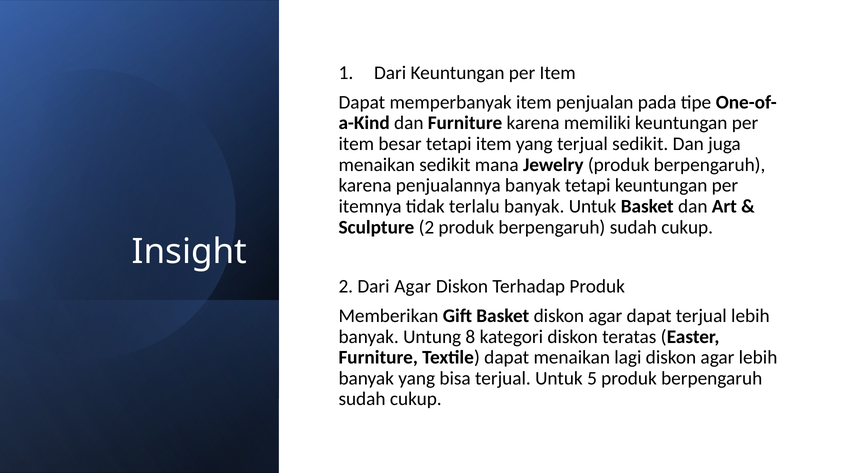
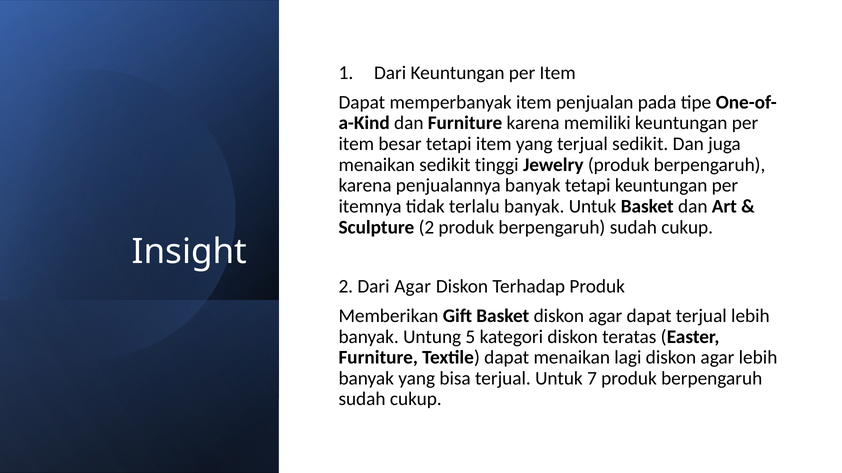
mana: mana -> tinggi
8: 8 -> 5
5: 5 -> 7
